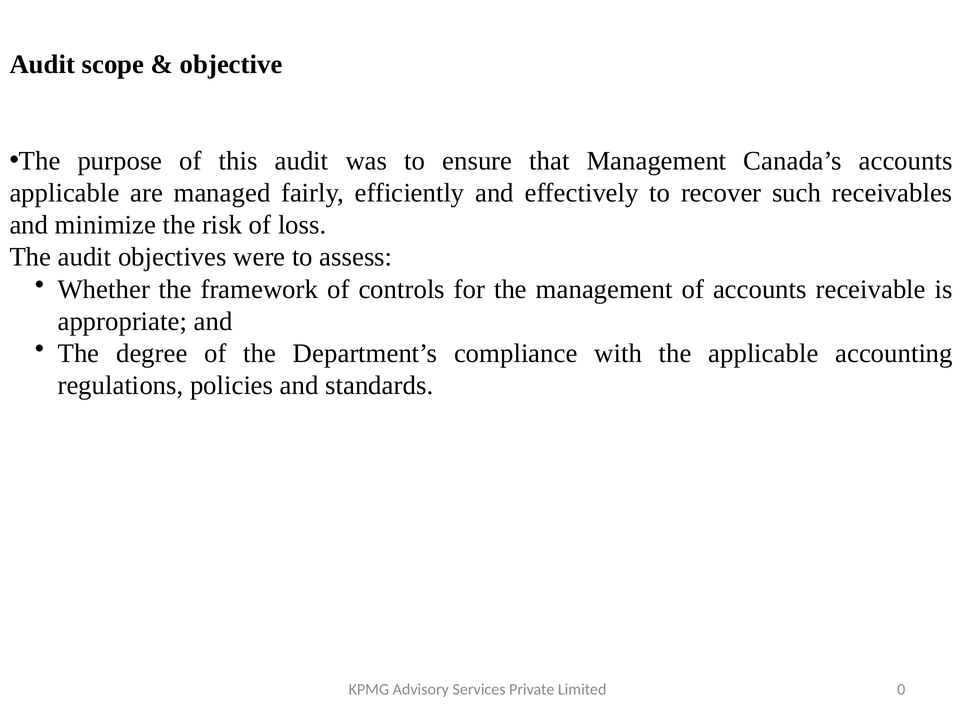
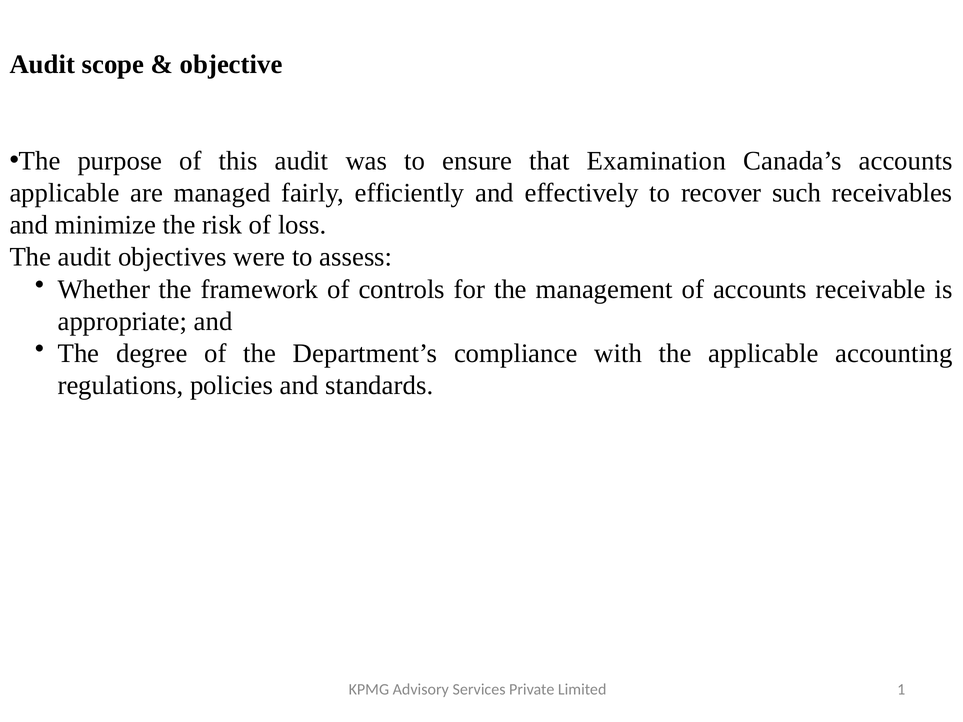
that Management: Management -> Examination
0: 0 -> 1
